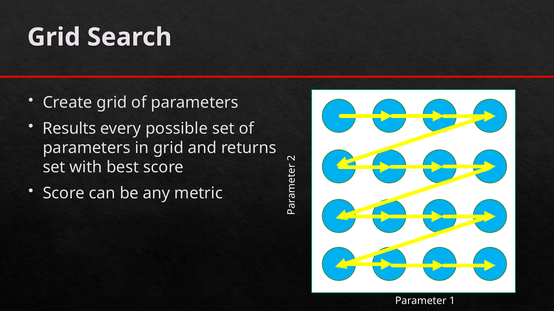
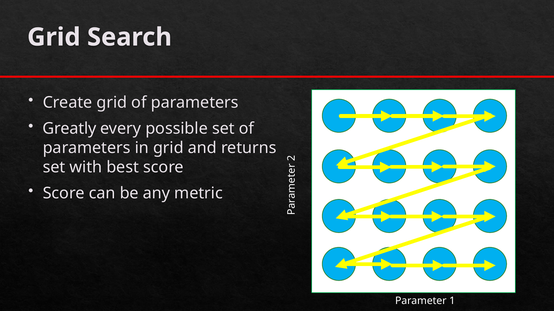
Results: Results -> Greatly
